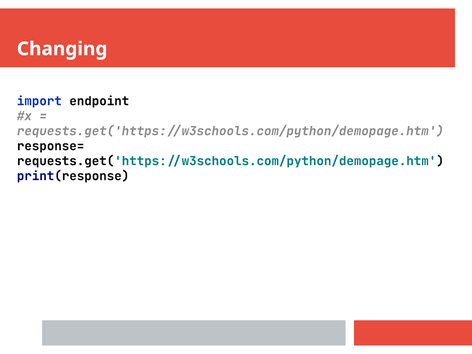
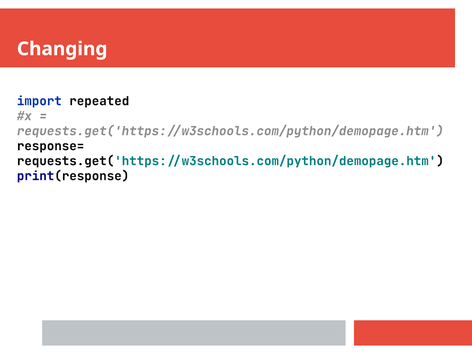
endpoint: endpoint -> repeated
